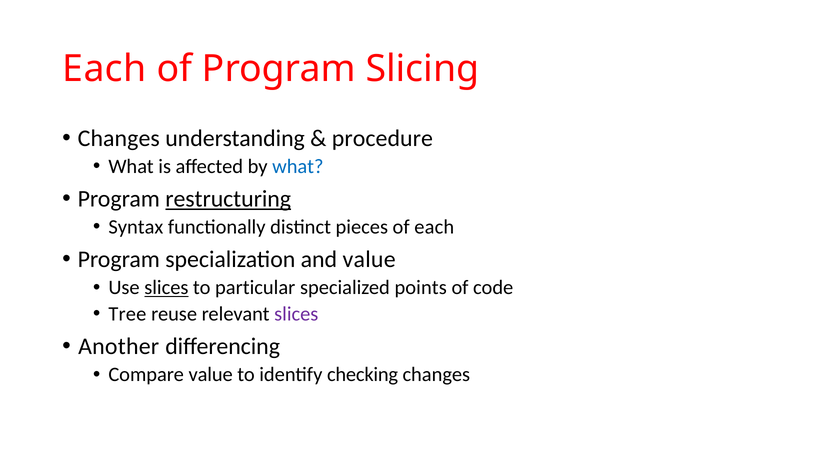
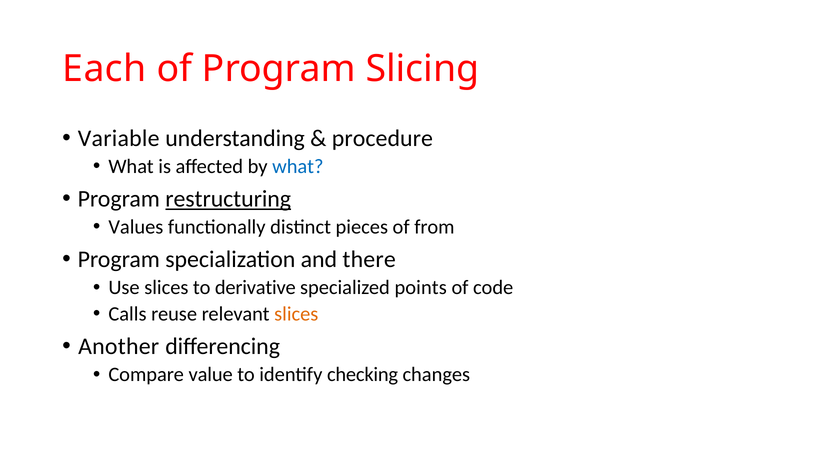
Changes at (119, 138): Changes -> Variable
Syntax: Syntax -> Values
of each: each -> from
and value: value -> there
slices at (166, 288) underline: present -> none
particular: particular -> derivative
Tree: Tree -> Calls
slices at (296, 314) colour: purple -> orange
